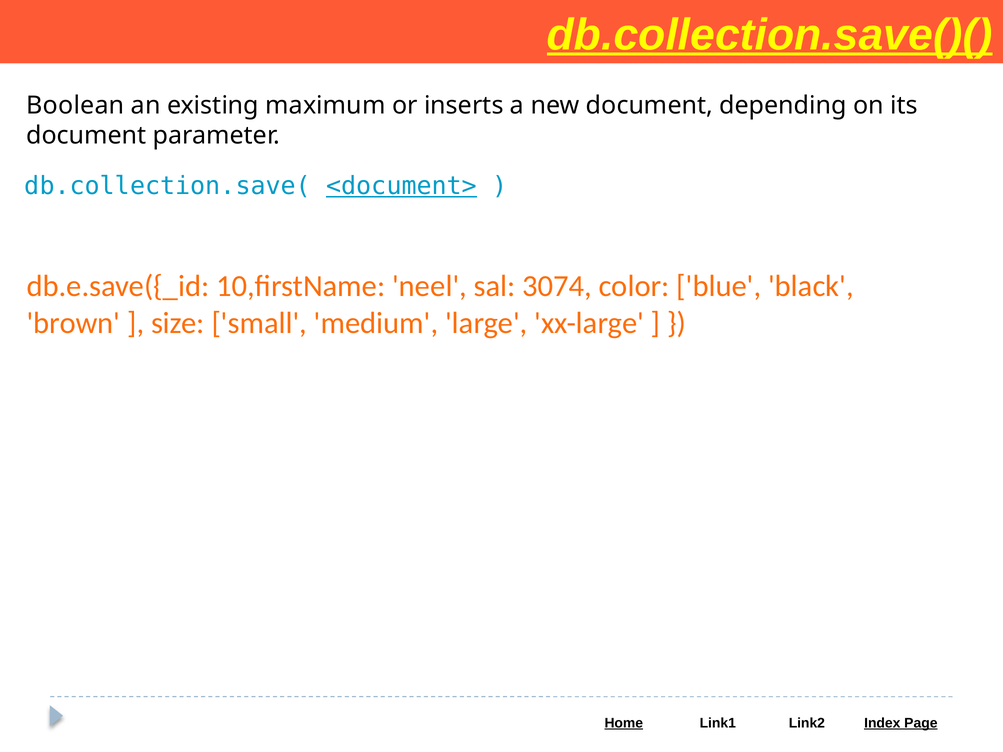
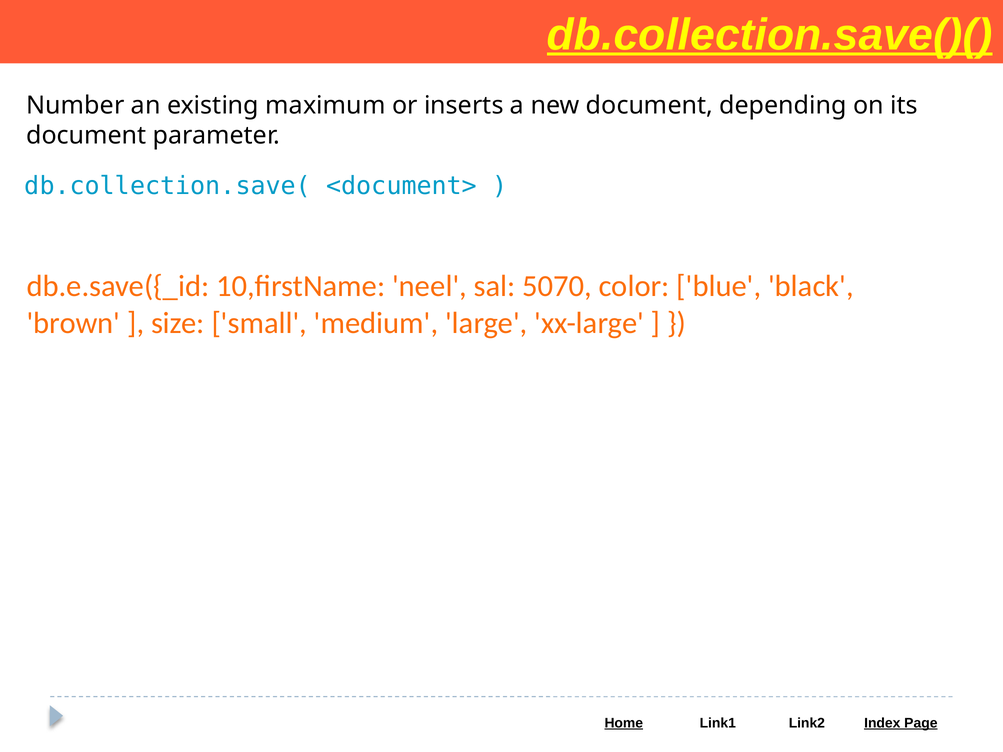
Boolean: Boolean -> Number
<document> underline: present -> none
3074: 3074 -> 5070
